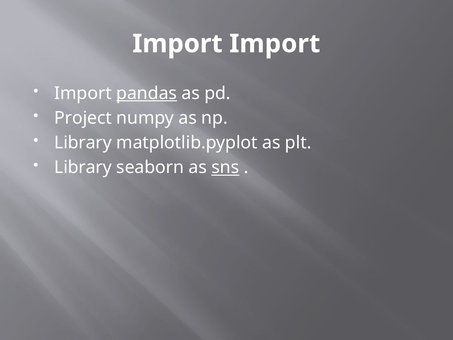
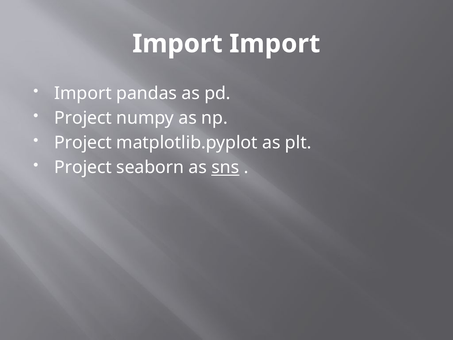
pandas underline: present -> none
Library at (83, 143): Library -> Project
Library at (83, 167): Library -> Project
